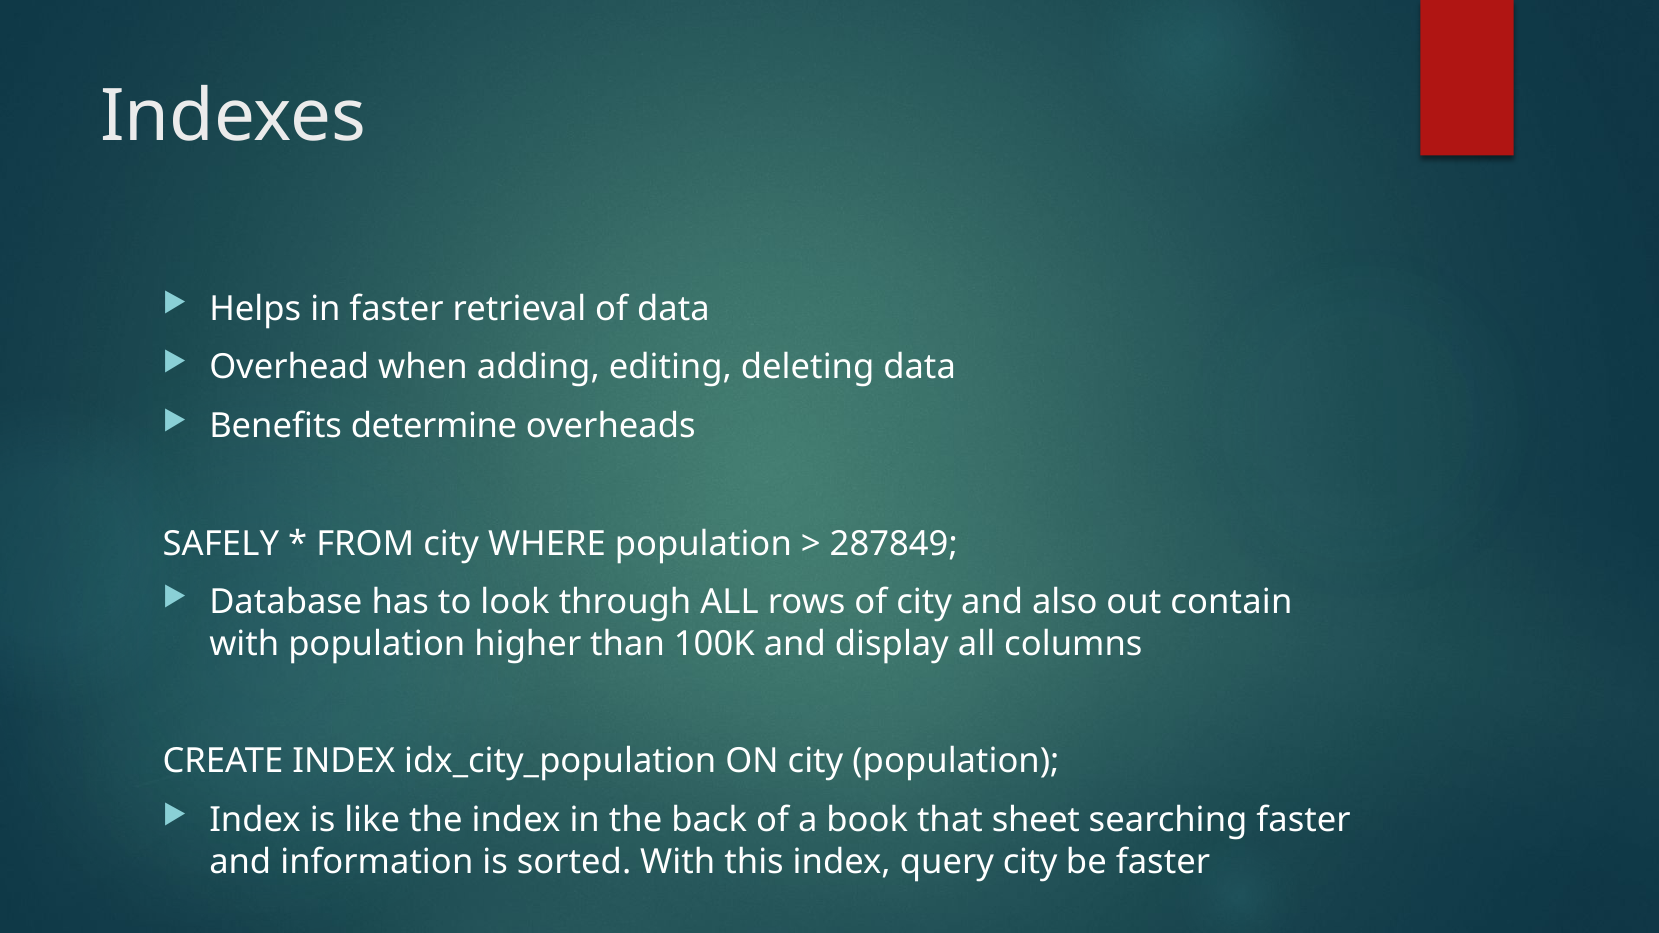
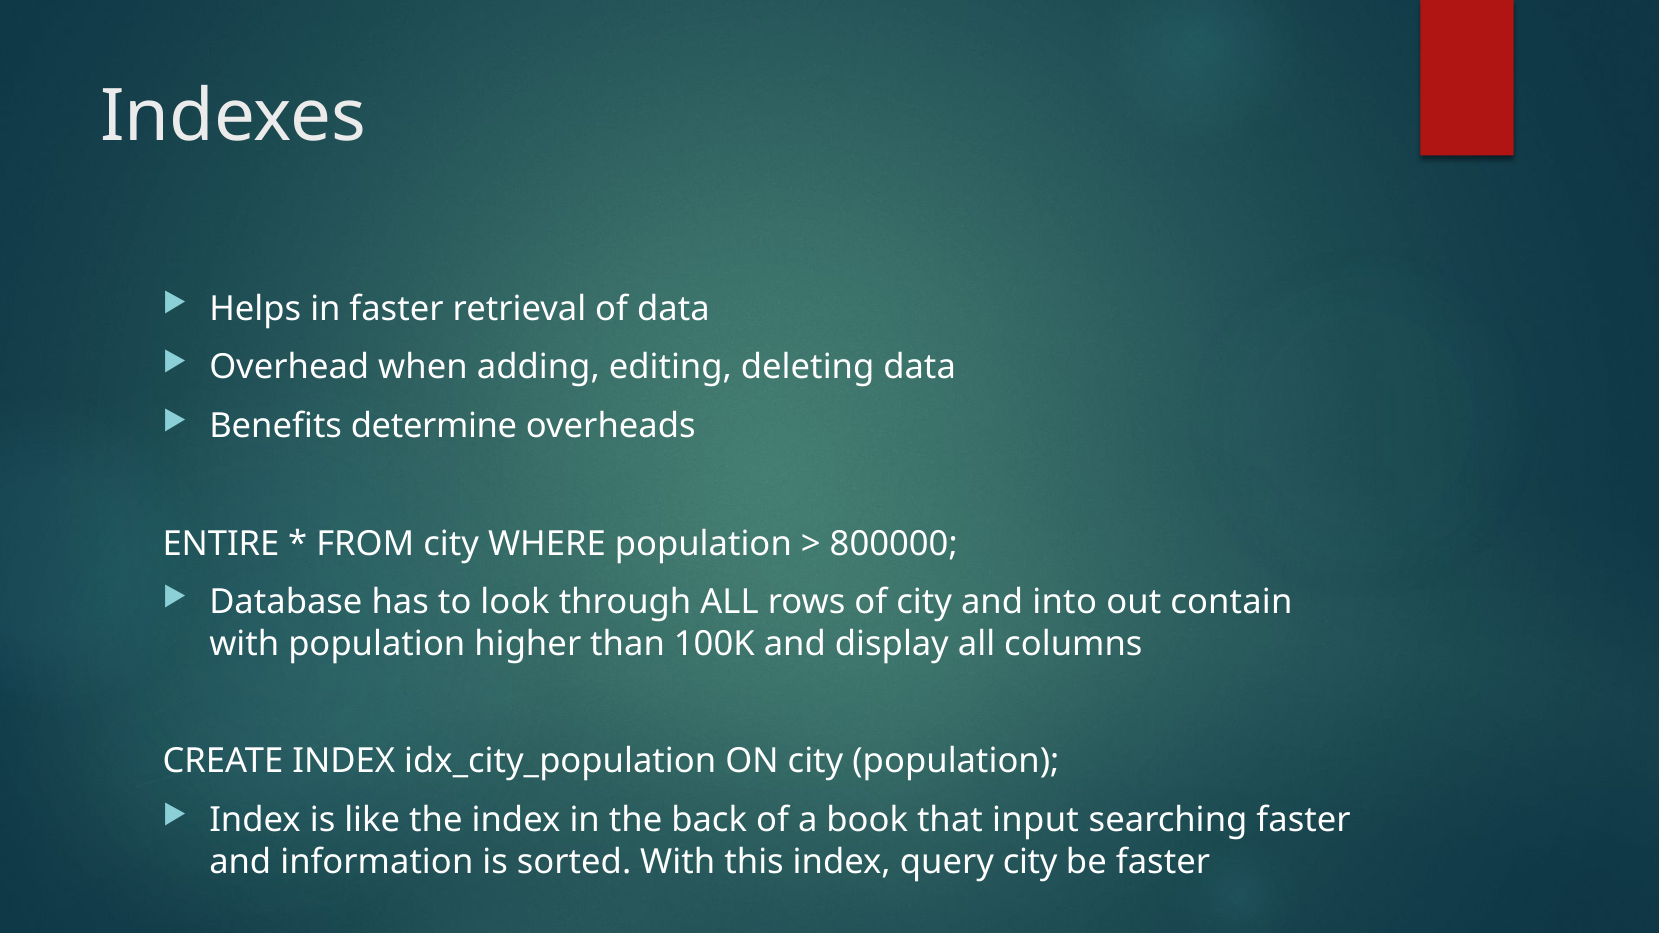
SAFELY: SAFELY -> ENTIRE
287849: 287849 -> 800000
also: also -> into
sheet: sheet -> input
